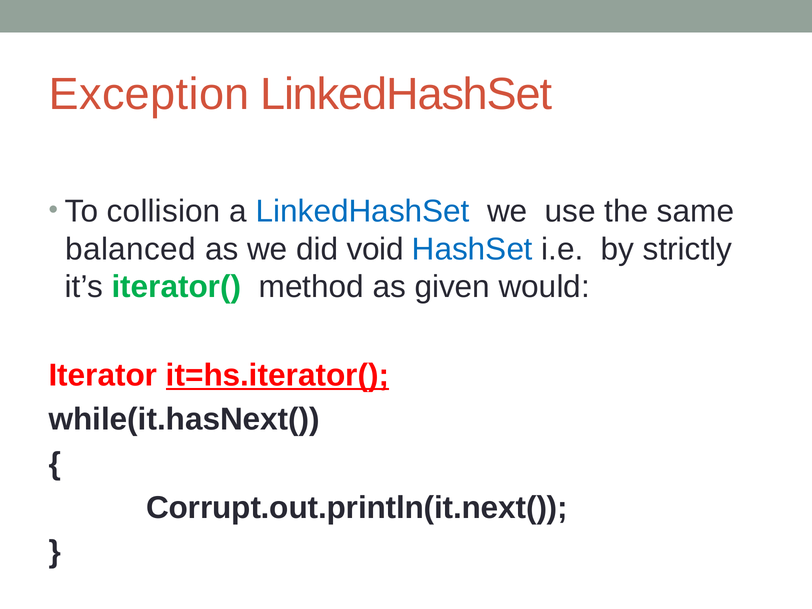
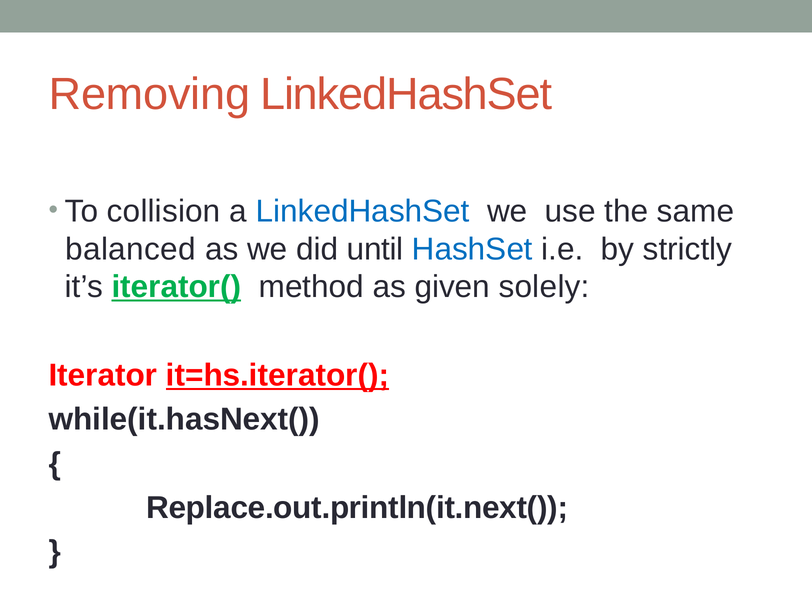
Exception: Exception -> Removing
void: void -> until
iterator( underline: none -> present
would: would -> solely
Corrupt.out.println(it.next(: Corrupt.out.println(it.next( -> Replace.out.println(it.next(
